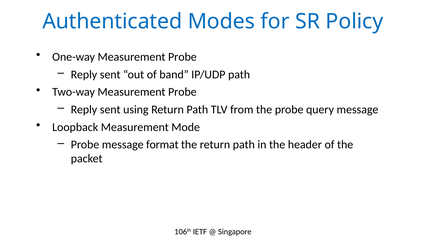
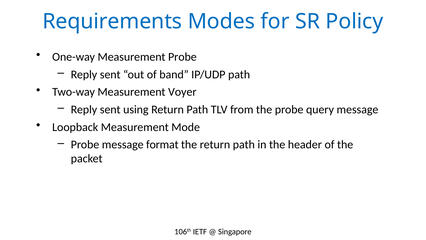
Authenticated: Authenticated -> Requirements
Two-way Measurement Probe: Probe -> Voyer
